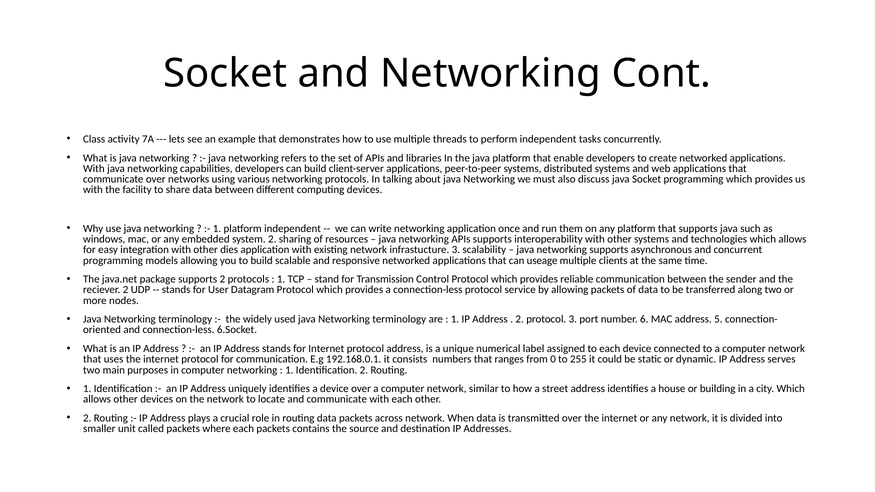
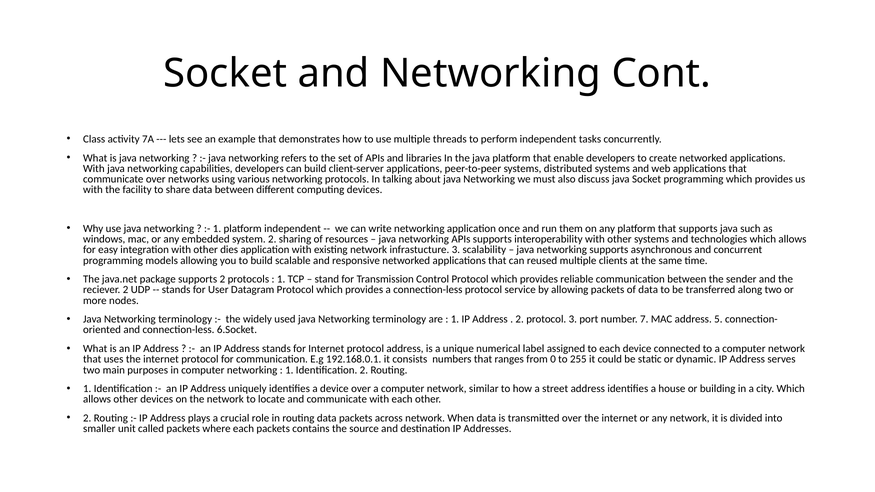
useage: useage -> reused
6: 6 -> 7
